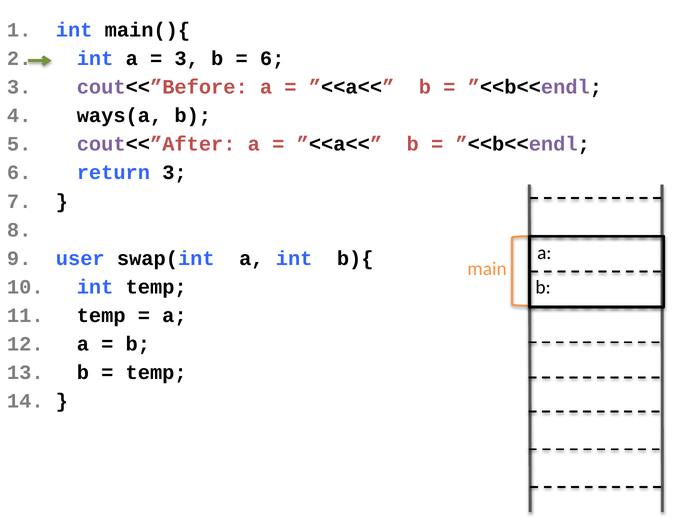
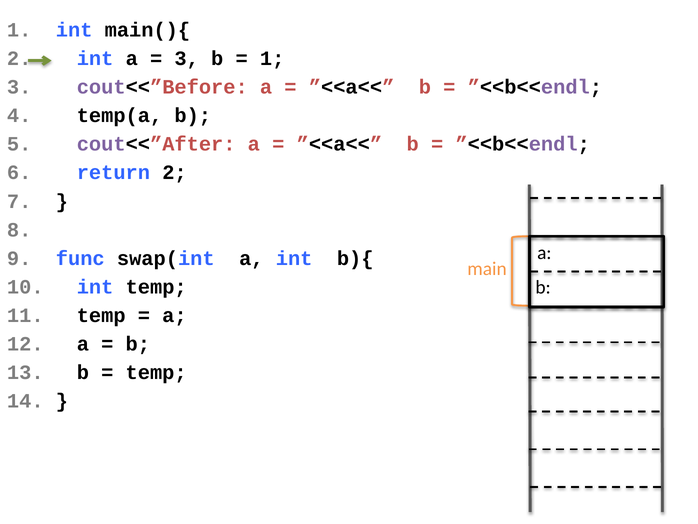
6 at (272, 59): 6 -> 1
ways(a: ways(a -> temp(a
return 3: 3 -> 2
user: user -> func
